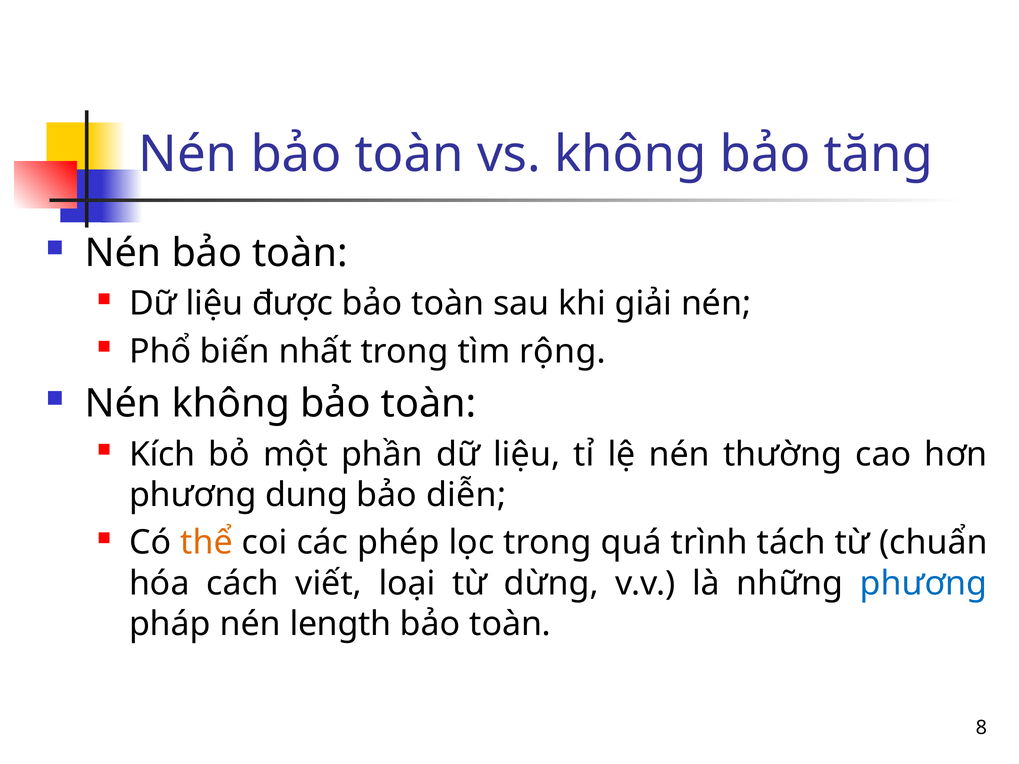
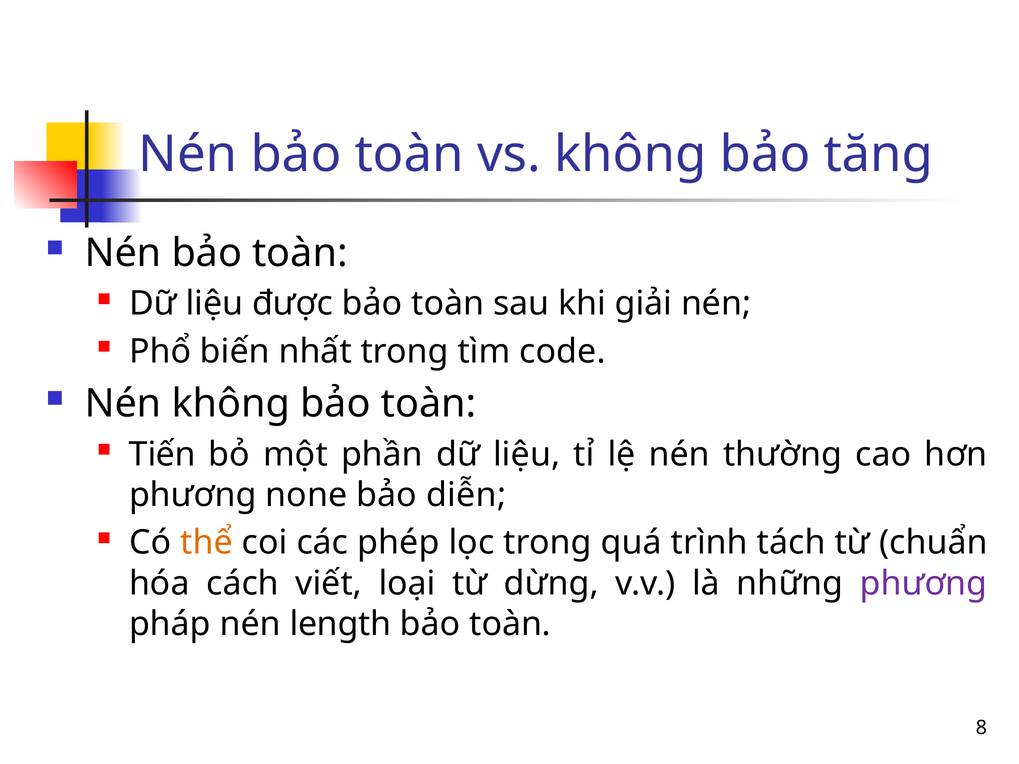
rộng: rộng -> code
Kích: Kích -> Tiến
dụng: dụng -> none
phương at (924, 584) colour: blue -> purple
